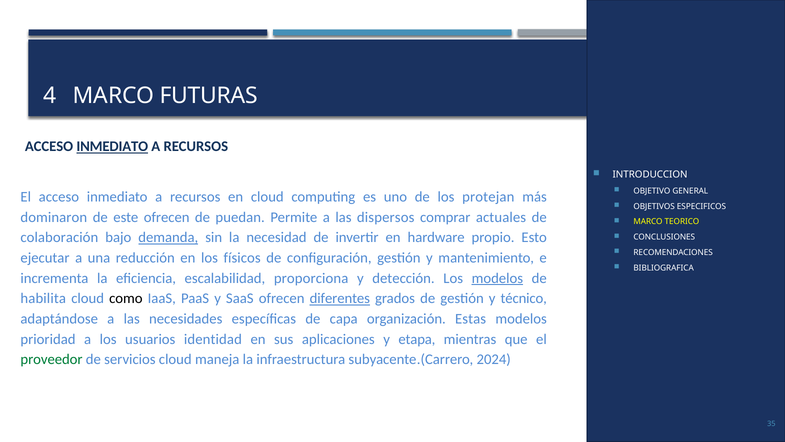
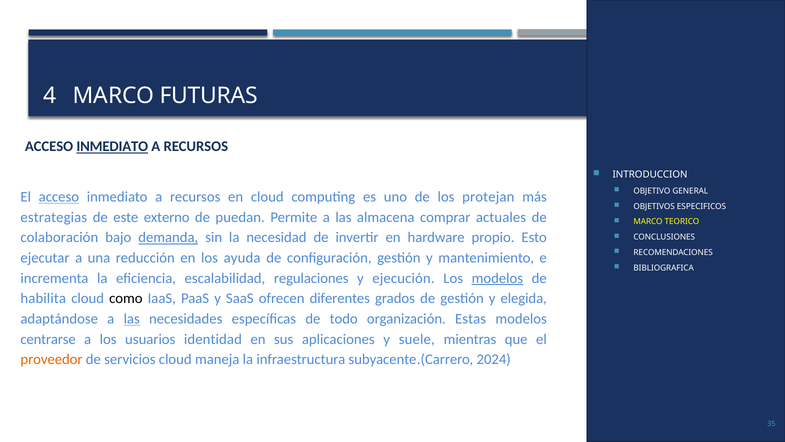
acceso at (59, 197) underline: none -> present
dominaron: dominaron -> estrategias
este ofrecen: ofrecen -> externo
dispersos: dispersos -> almacena
físicos: físicos -> ayuda
proporciona: proporciona -> regulaciones
detección: detección -> ejecución
diferentes underline: present -> none
técnico: técnico -> elegida
las at (132, 319) underline: none -> present
capa: capa -> todo
prioridad: prioridad -> centrarse
etapa: etapa -> suele
proveedor colour: green -> orange
